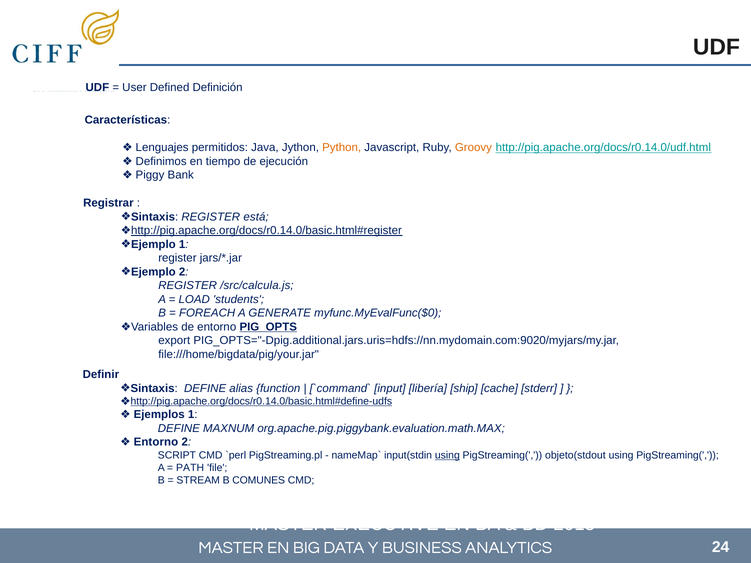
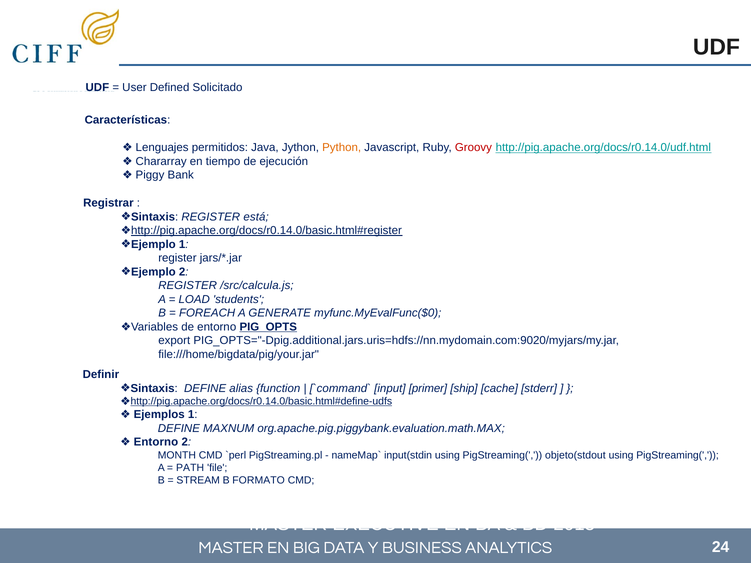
Definición: Definición -> Solicitado
Groovy colour: orange -> red
Definimos: Definimos -> Chararray
libería: libería -> primer
SCRIPT: SCRIPT -> MONTH
using at (447, 455) underline: present -> none
COMUNES: COMUNES -> FORMATO
